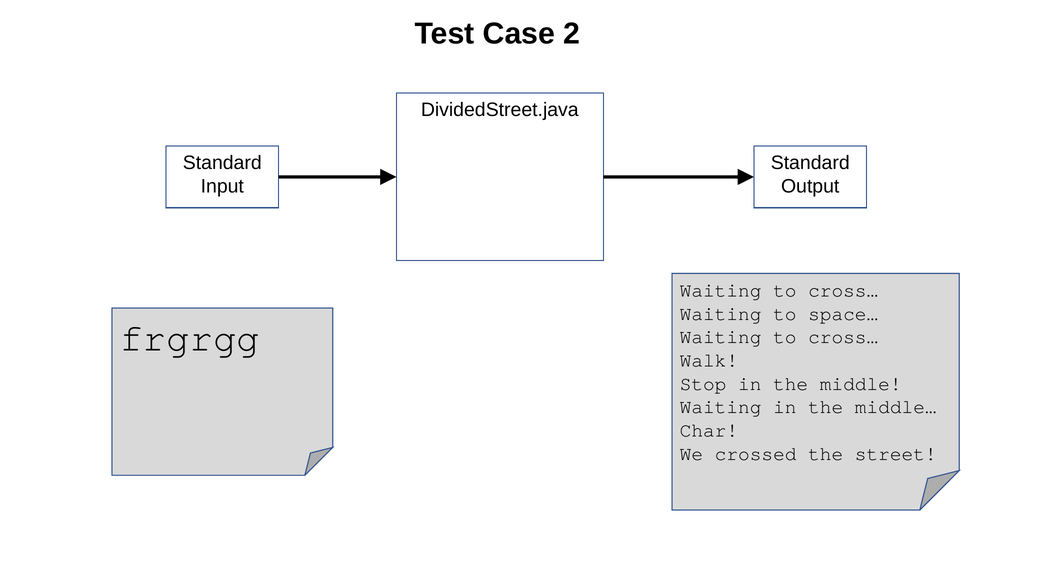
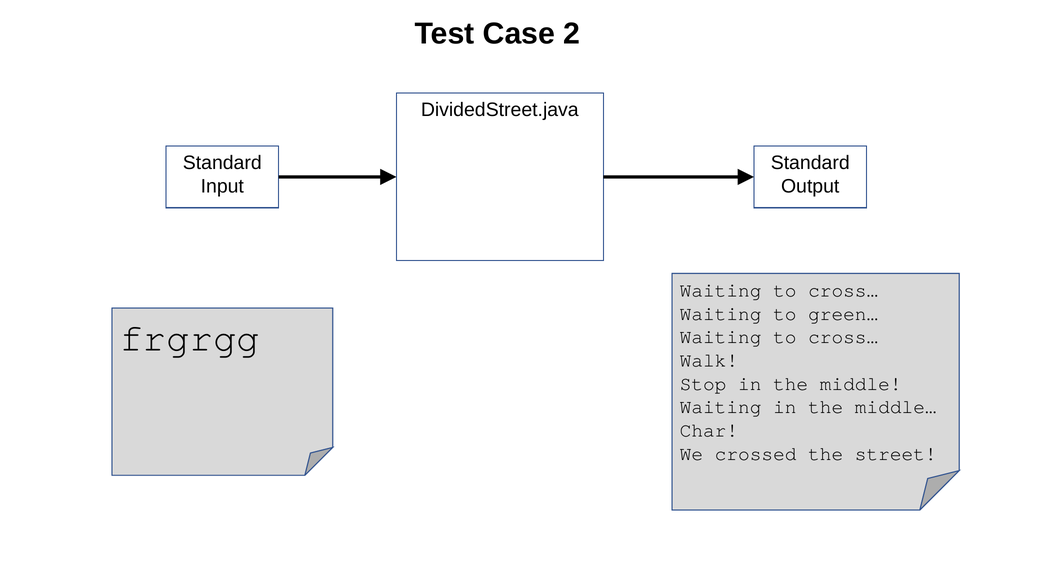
space…: space… -> green…
